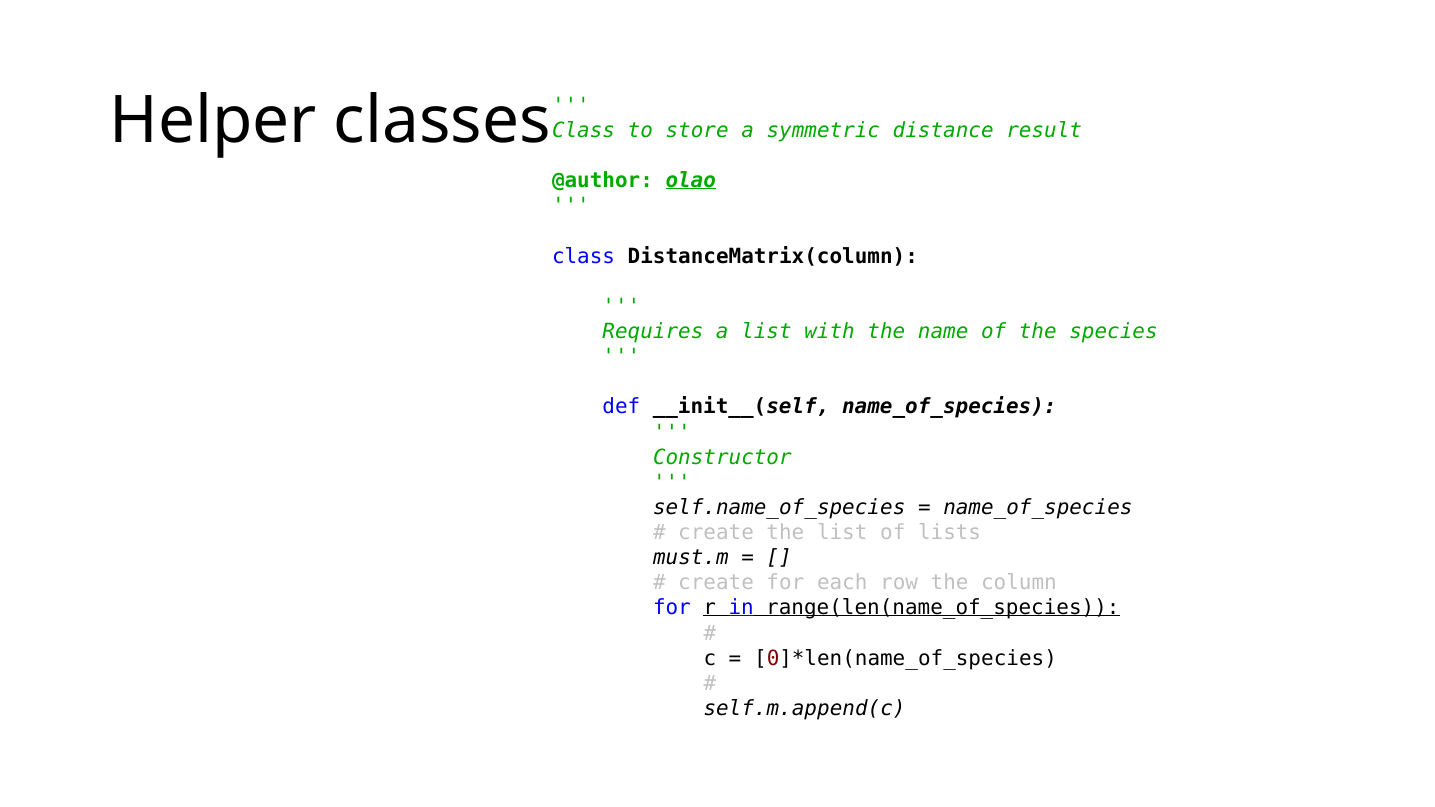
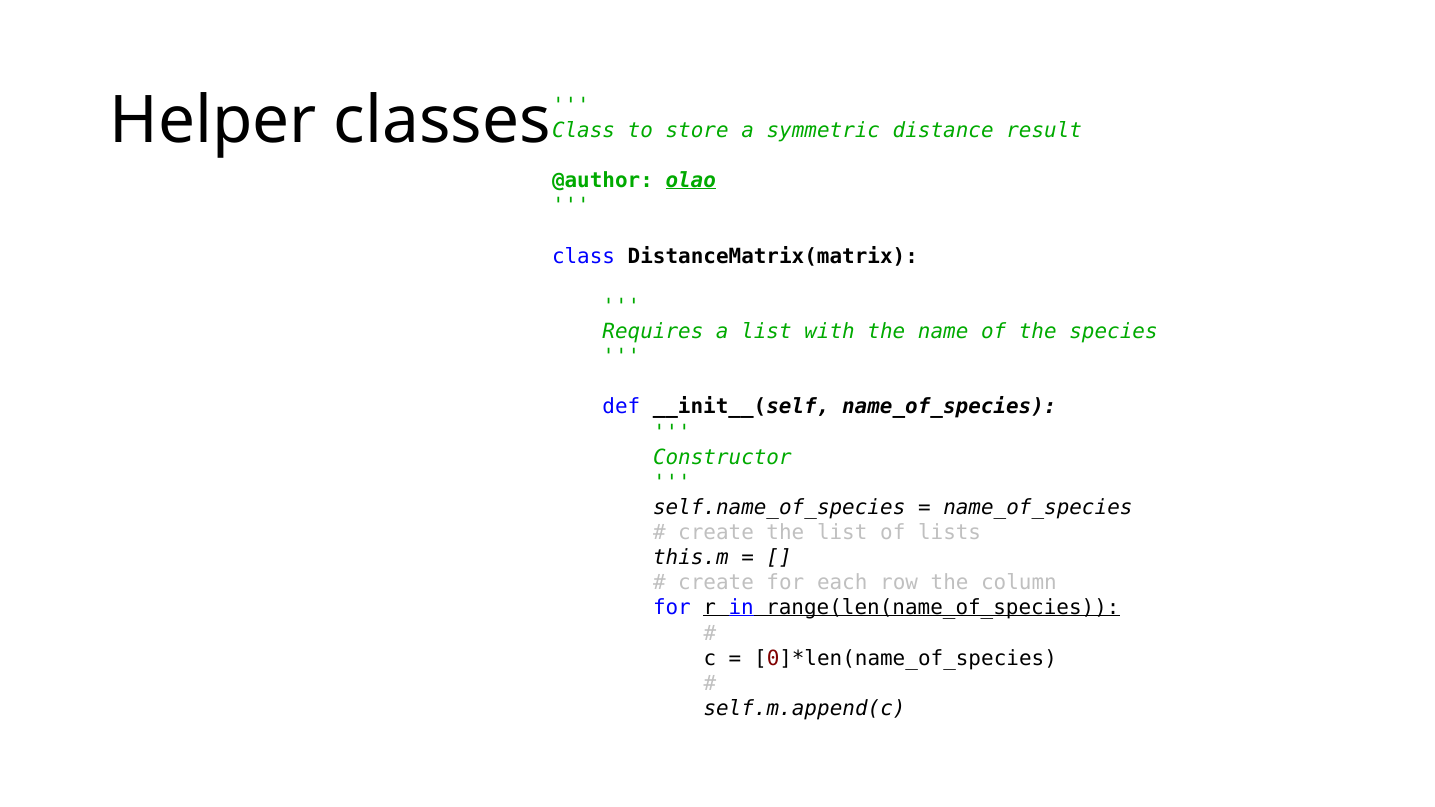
DistanceMatrix(column: DistanceMatrix(column -> DistanceMatrix(matrix
must.m: must.m -> this.m
